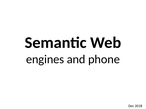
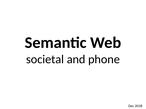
engines: engines -> societal
